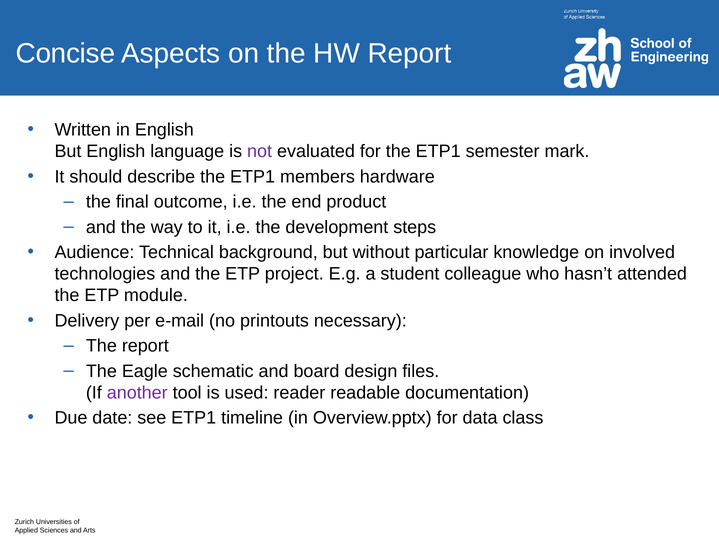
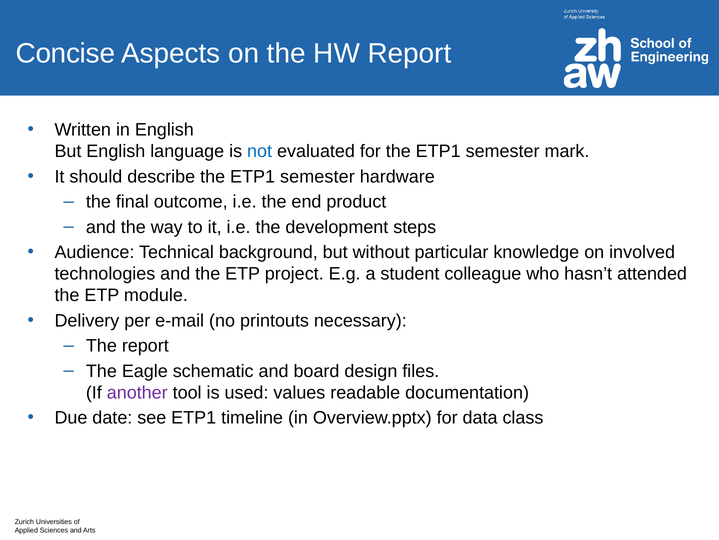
not colour: purple -> blue
describe the ETP1 members: members -> semester
reader: reader -> values
